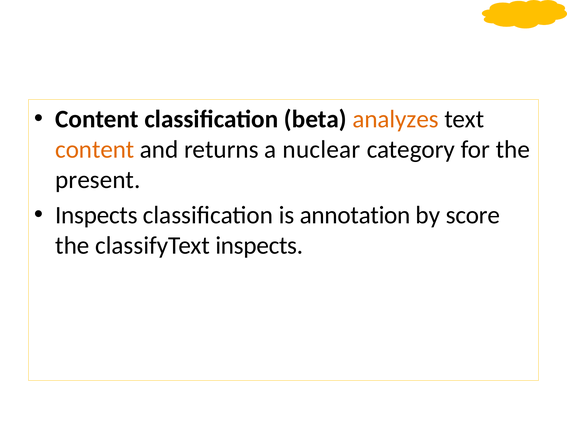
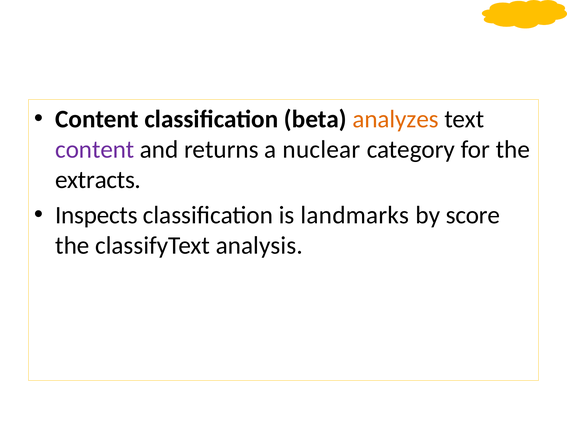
content at (95, 149) colour: orange -> purple
present: present -> extracts
annotation: annotation -> landmarks
classifyText inspects: inspects -> analysis
